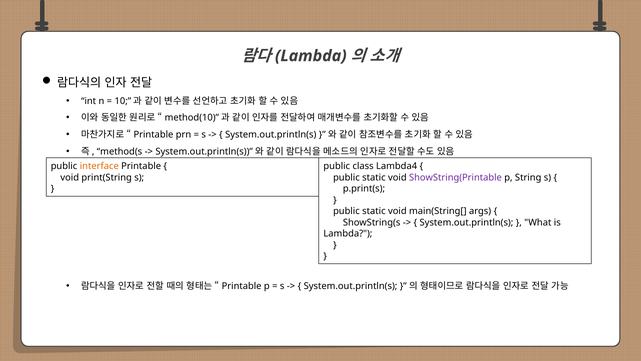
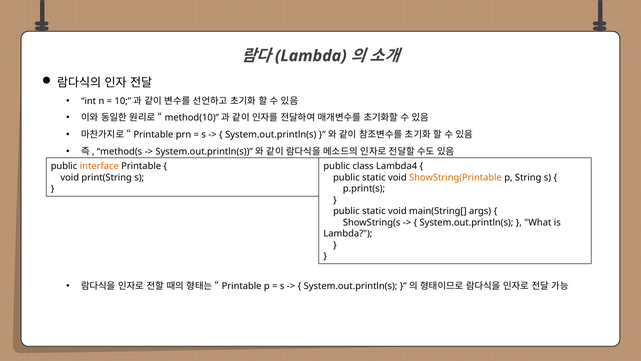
ShowString(Printable colour: purple -> orange
